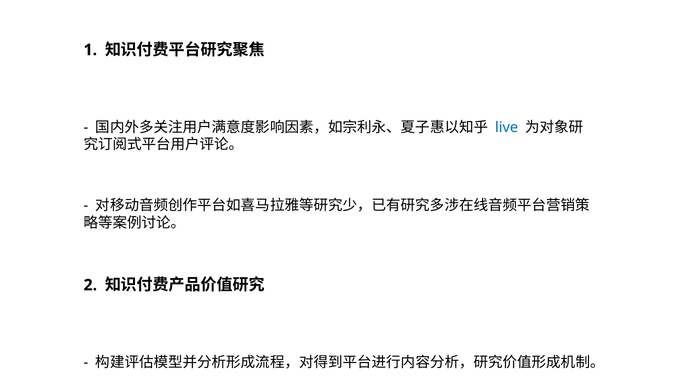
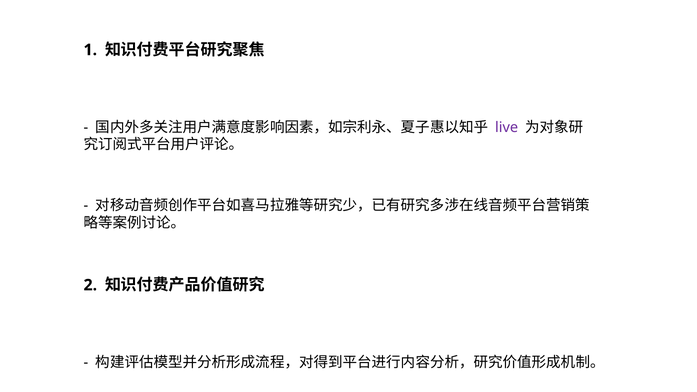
live colour: blue -> purple
